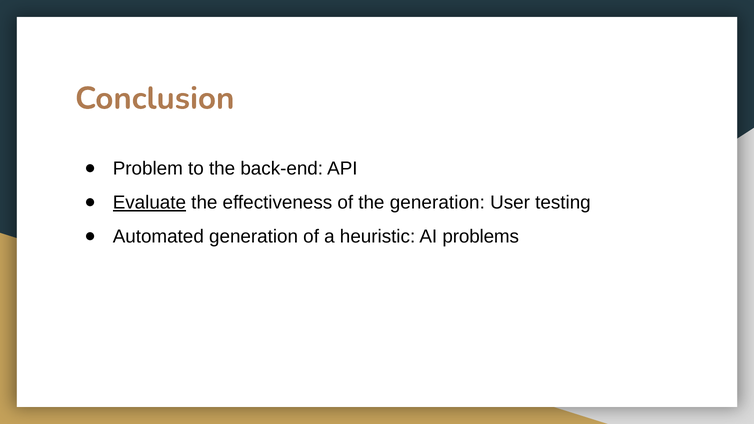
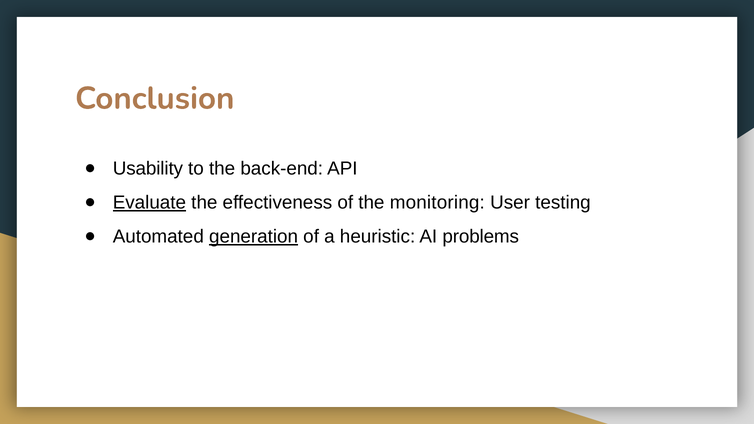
Problem: Problem -> Usability
the generation: generation -> monitoring
generation at (254, 237) underline: none -> present
